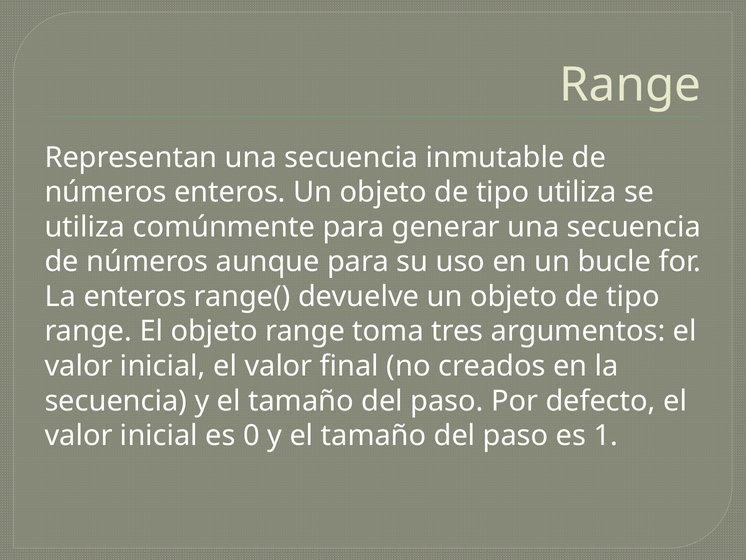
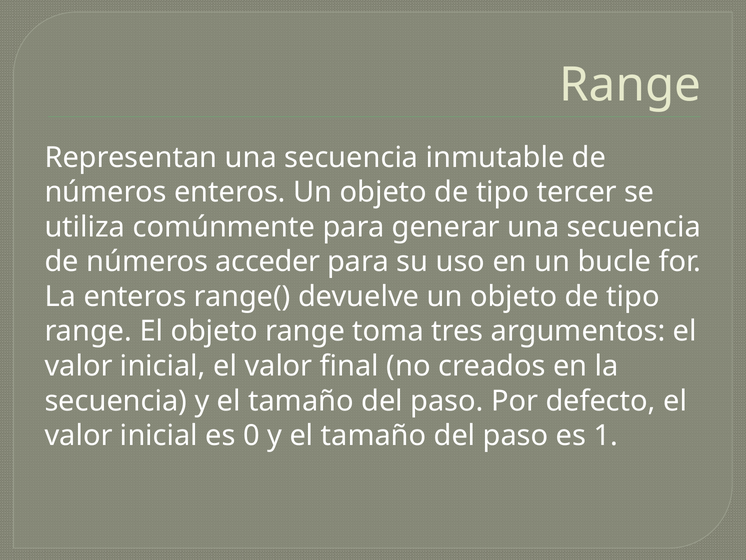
tipo utiliza: utiliza -> tercer
aunque: aunque -> acceder
